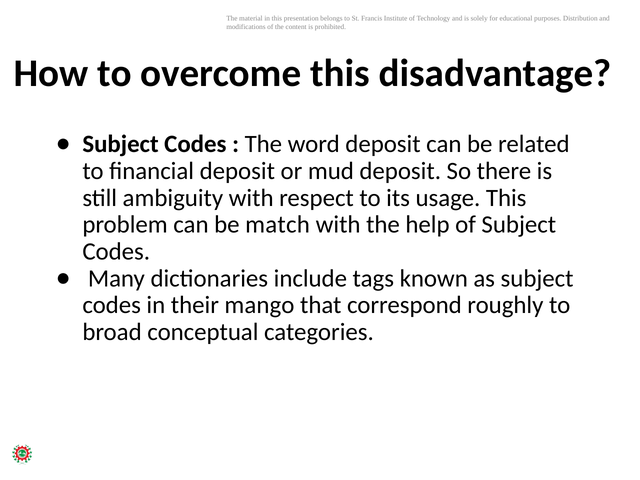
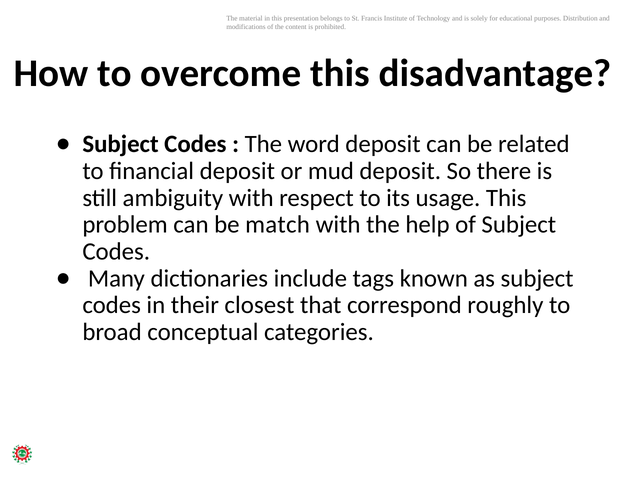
mango: mango -> closest
